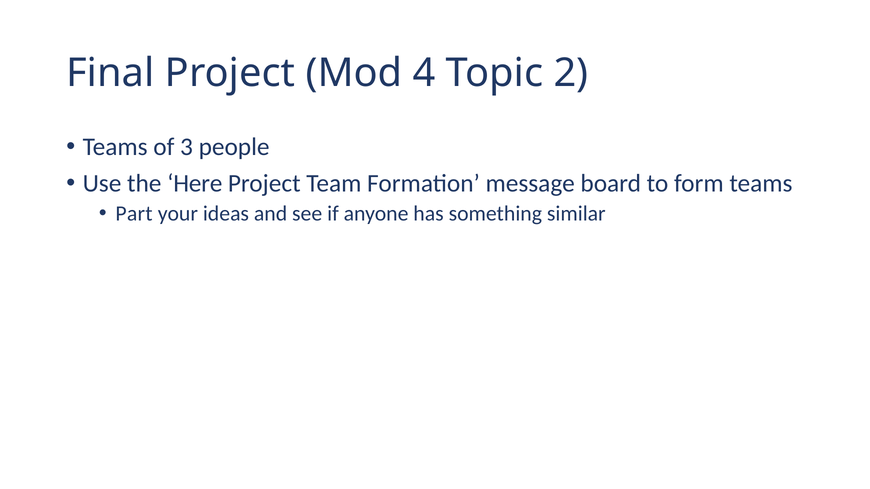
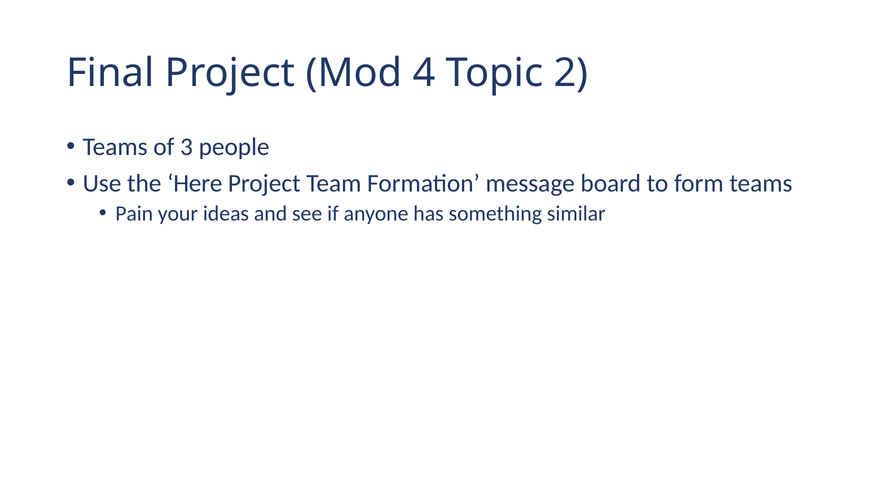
Part: Part -> Pain
